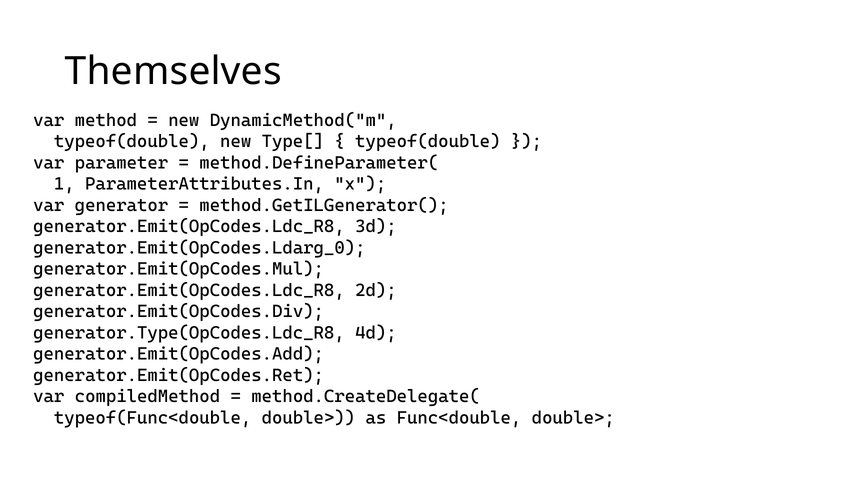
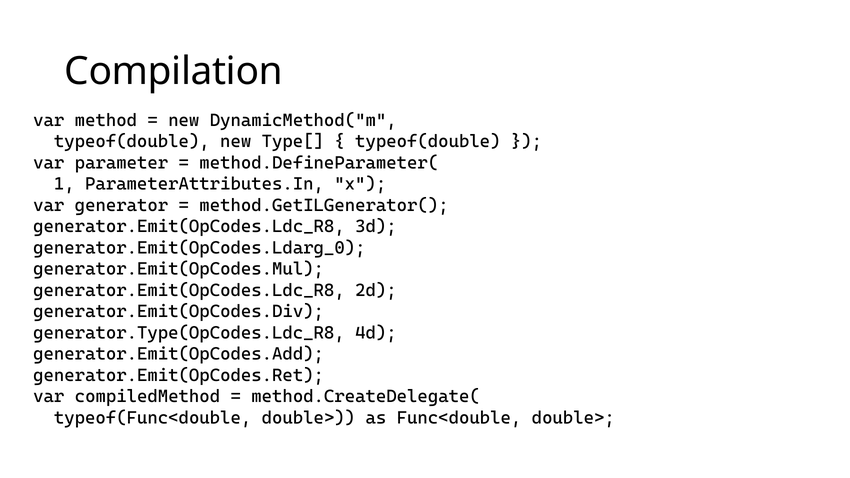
Themselves: Themselves -> Compilation
